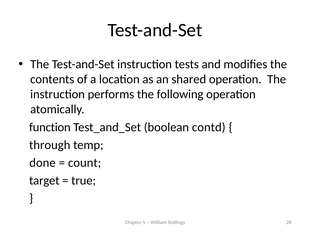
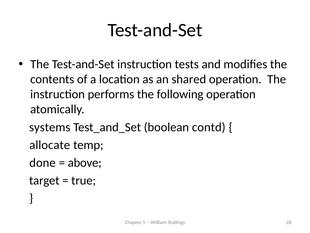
function: function -> systems
through: through -> allocate
count: count -> above
